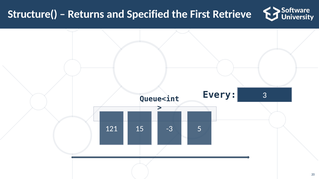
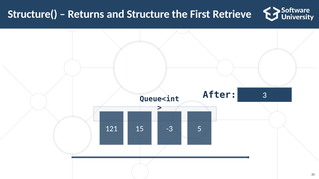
Specified: Specified -> Structure
Every: Every -> After
